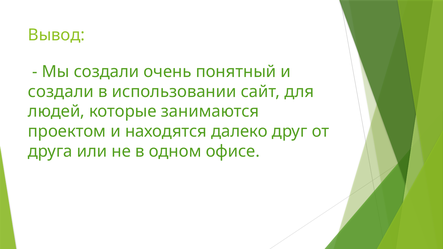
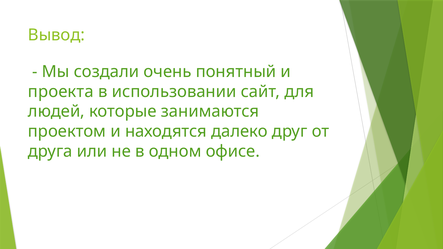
создали at (61, 92): создали -> проекта
